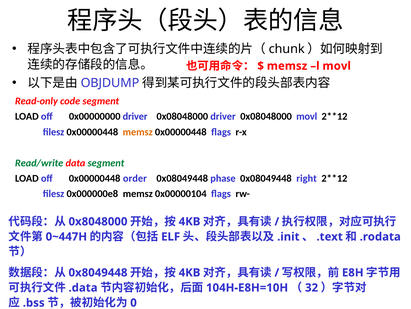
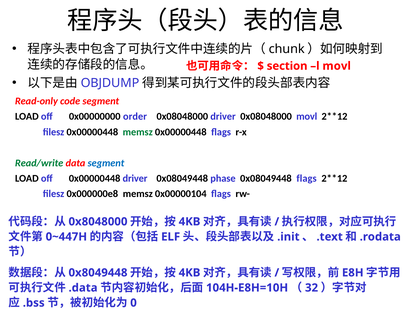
memsz at (287, 66): memsz -> section
0x00000000 driver: driver -> order
memsz at (138, 132) colour: orange -> green
segment at (106, 163) colour: green -> blue
0x00000448 order: order -> driver
0x08049448 right: right -> flags
